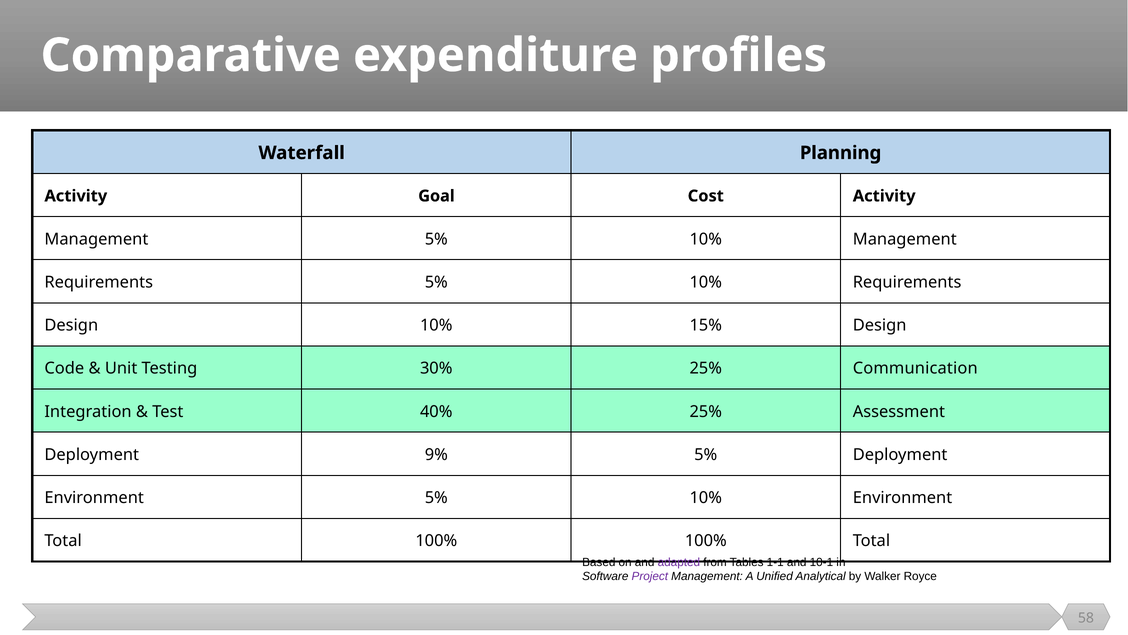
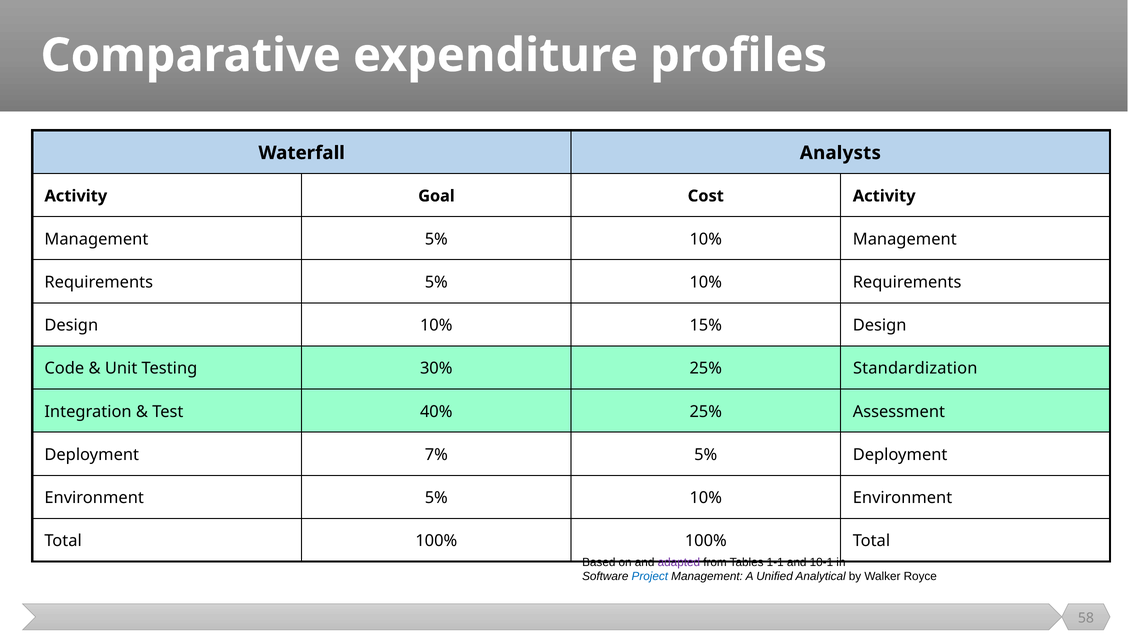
Planning: Planning -> Analysts
Communication: Communication -> Standardization
9%: 9% -> 7%
Project colour: purple -> blue
